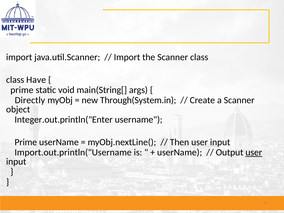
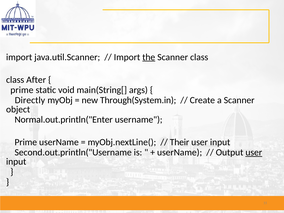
the underline: none -> present
Have: Have -> After
Integer.out.println("Enter: Integer.out.println("Enter -> Normal.out.println("Enter
Then: Then -> Their
Import.out.println("Username: Import.out.println("Username -> Second.out.println("Username
